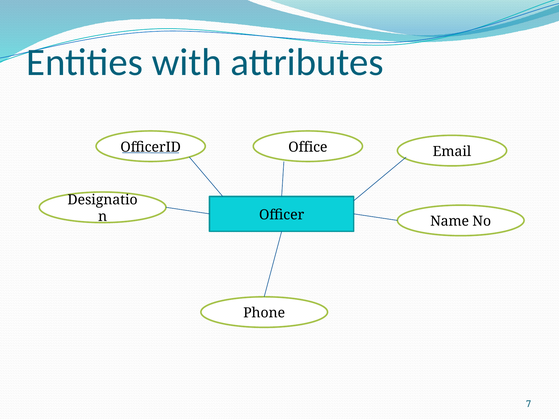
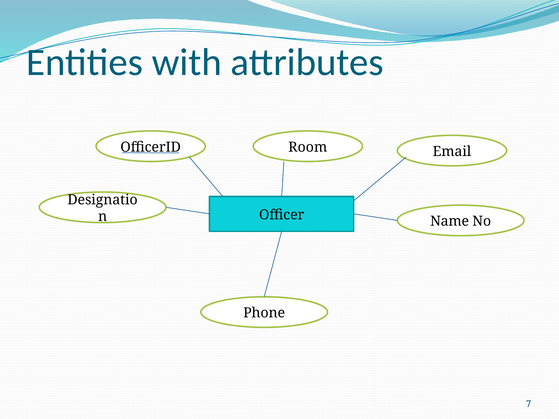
Office: Office -> Room
